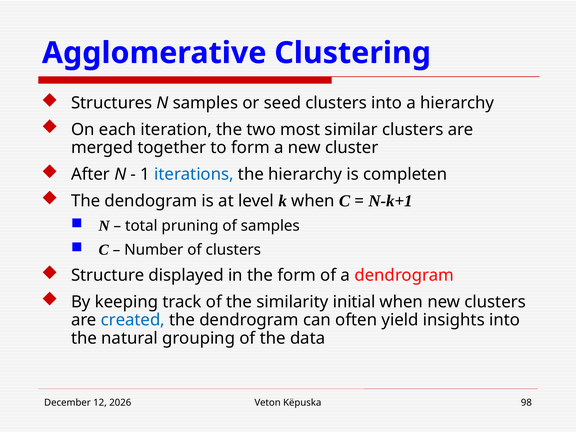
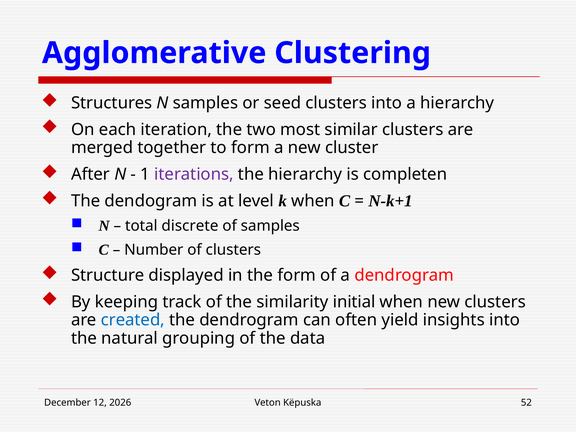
iterations colour: blue -> purple
pruning: pruning -> discrete
98: 98 -> 52
